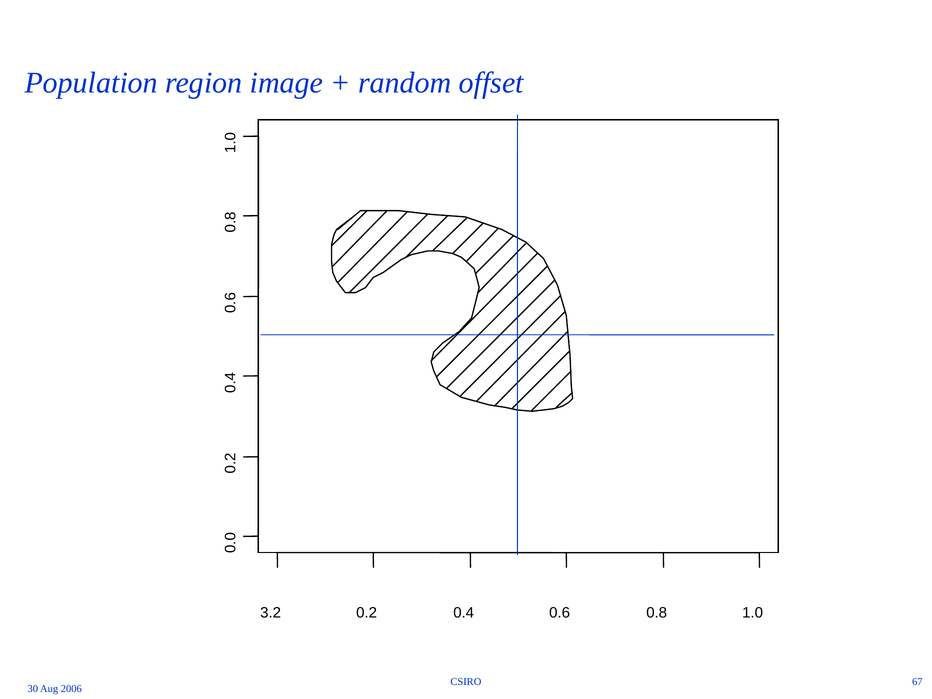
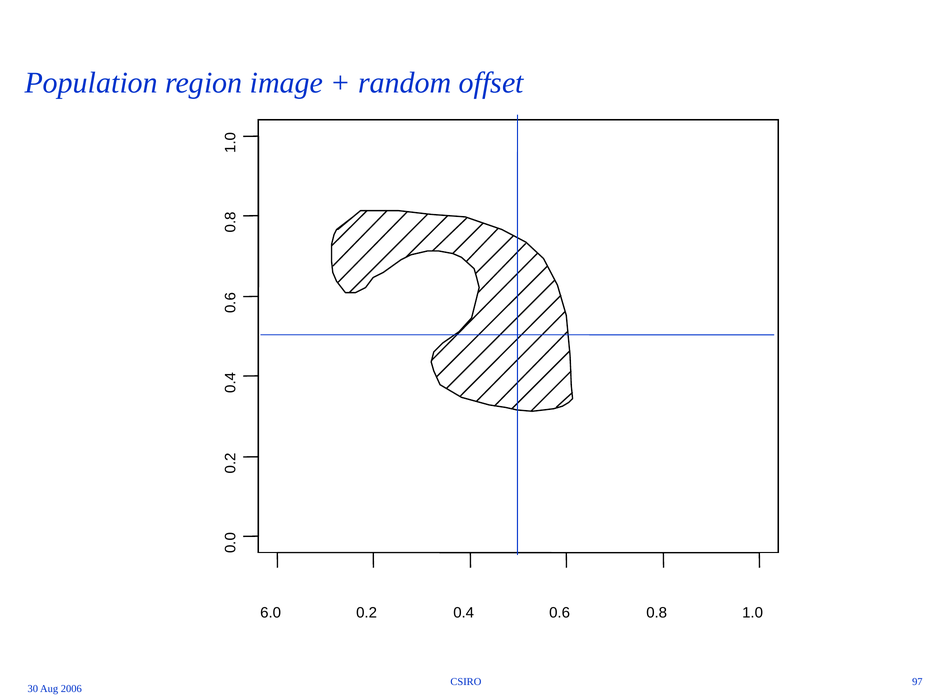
3.2: 3.2 -> 6.0
67: 67 -> 97
